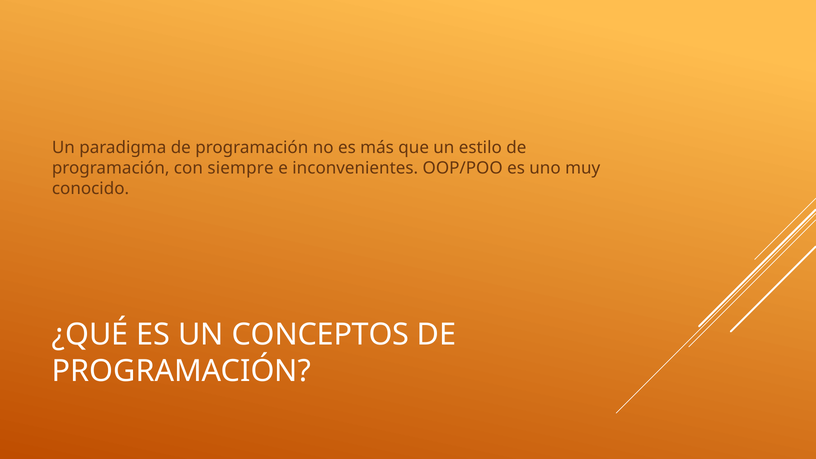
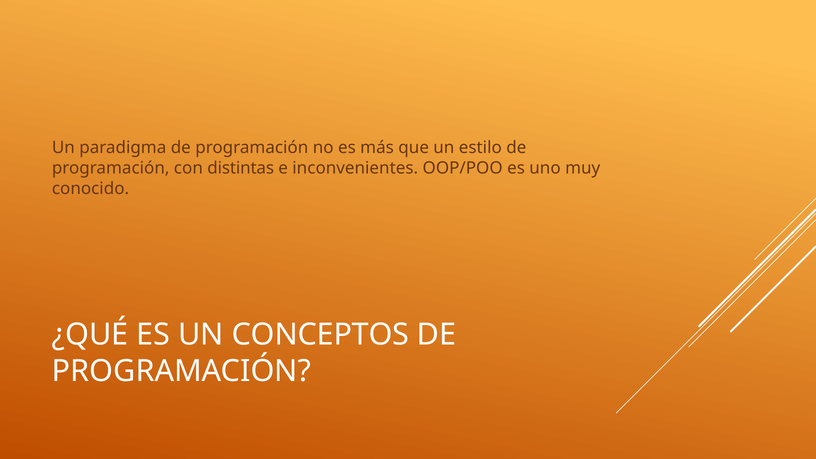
siempre: siempre -> distintas
